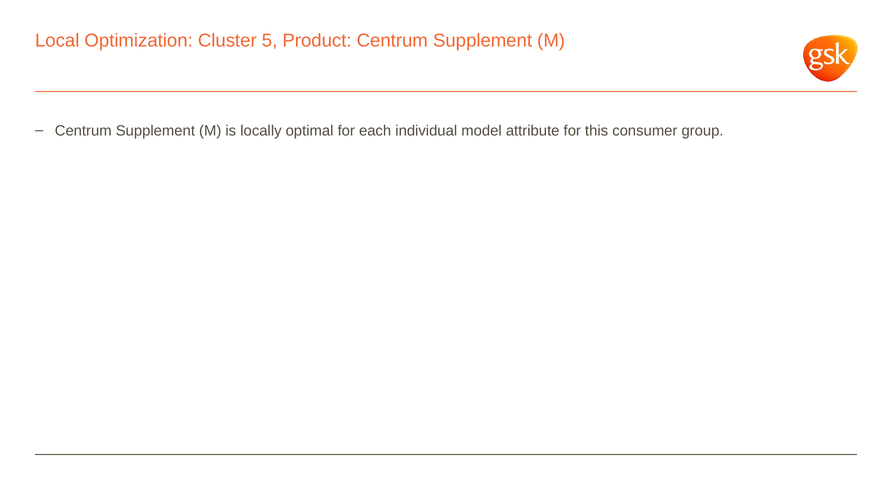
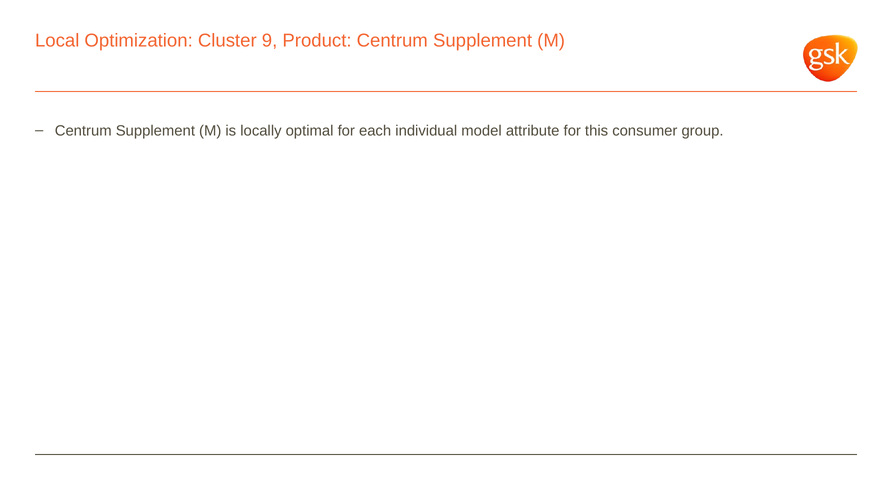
5: 5 -> 9
